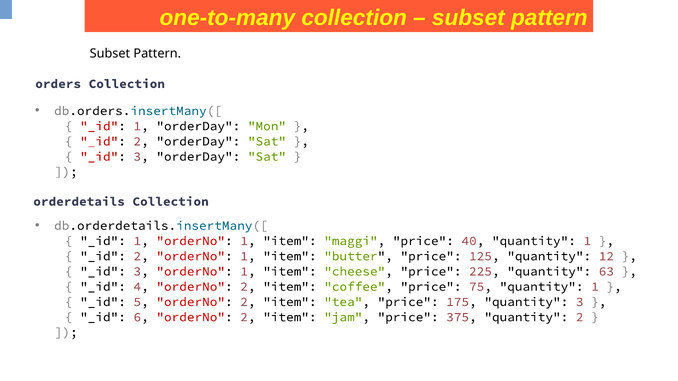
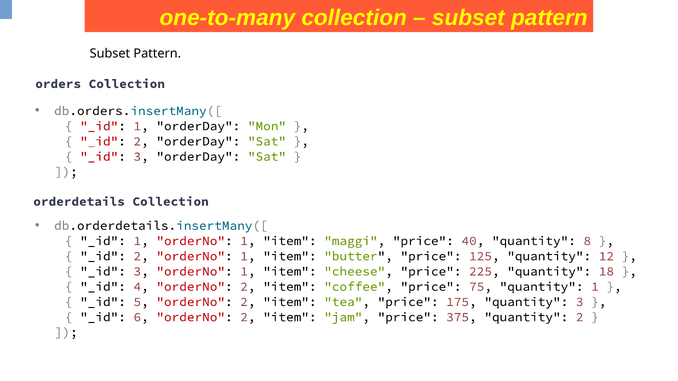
40 quantity 1: 1 -> 8
63: 63 -> 18
